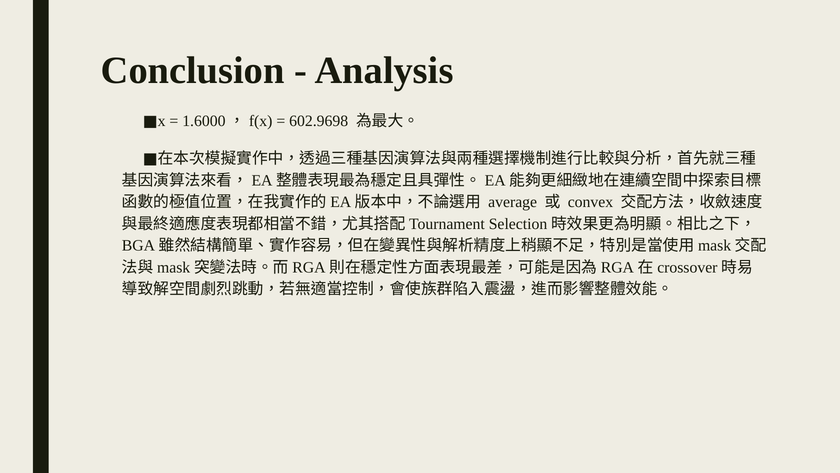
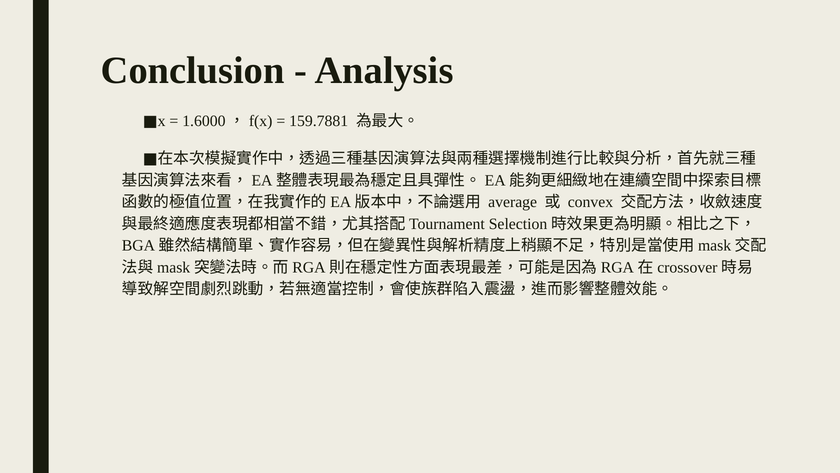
602.9698: 602.9698 -> 159.7881
